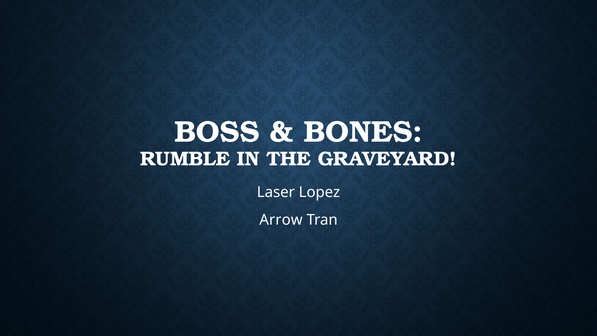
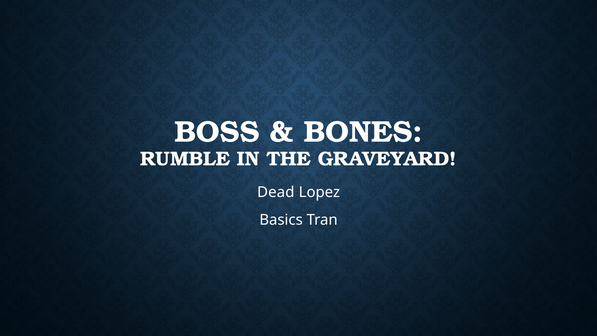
Laser: Laser -> Dead
Arrow: Arrow -> Basics
